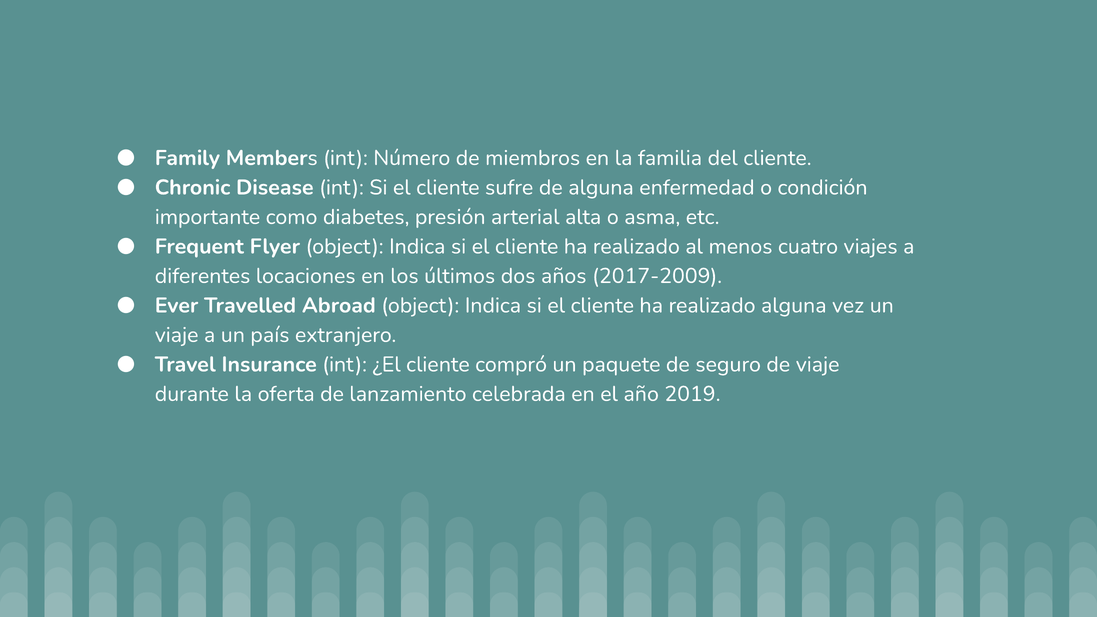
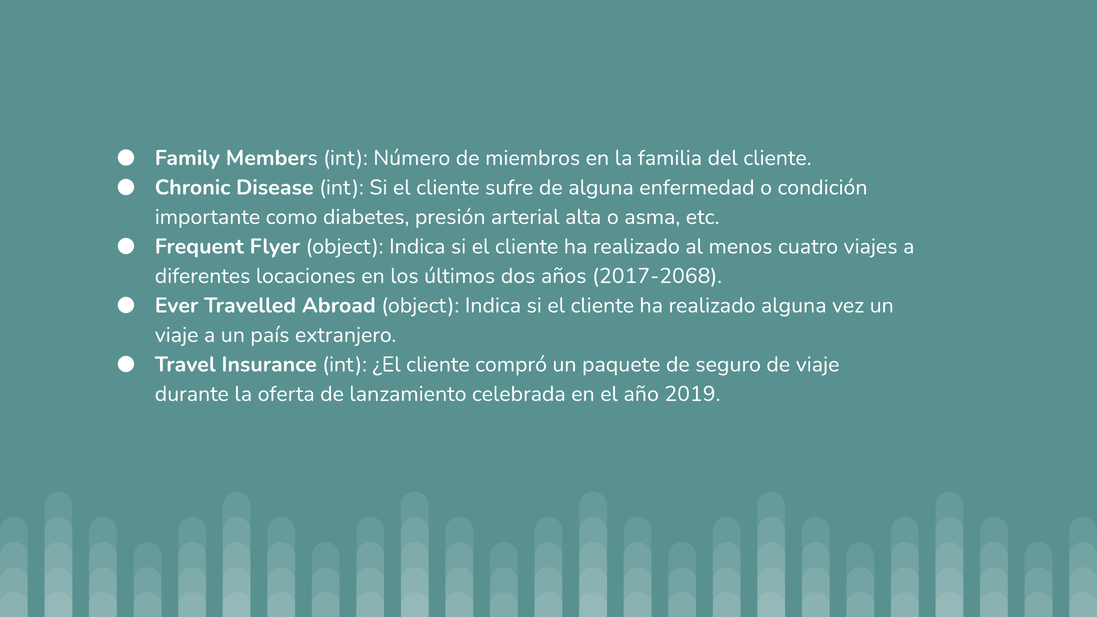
2017-2009: 2017-2009 -> 2017-2068
